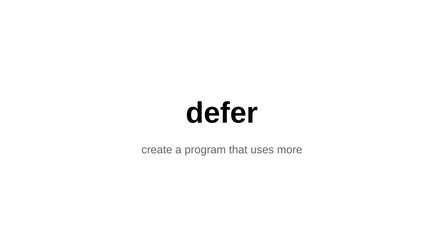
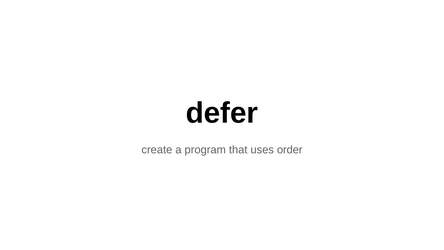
more: more -> order
